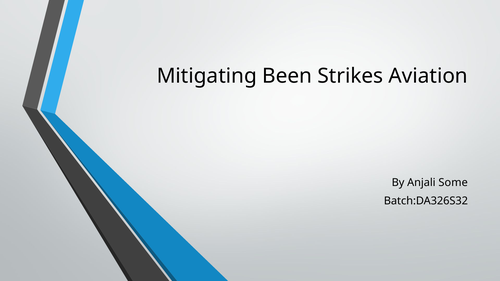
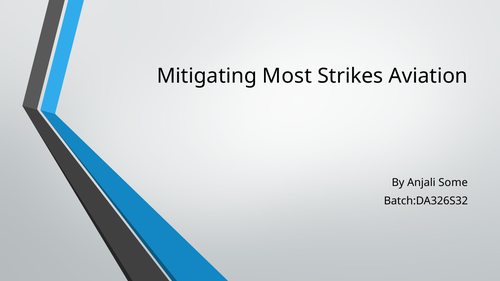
Been: Been -> Most
